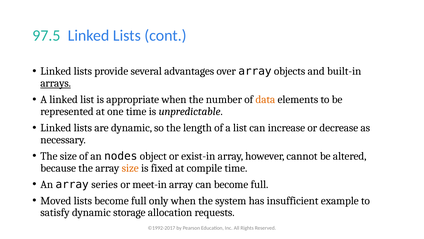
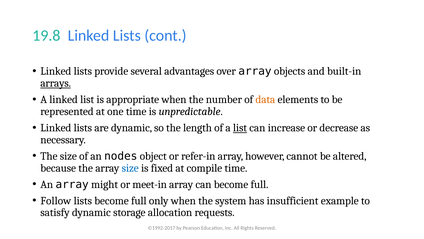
97.5: 97.5 -> 19.8
list at (240, 128) underline: none -> present
exist-in: exist-in -> refer-in
size at (130, 168) colour: orange -> blue
series: series -> might
Moved: Moved -> Follow
